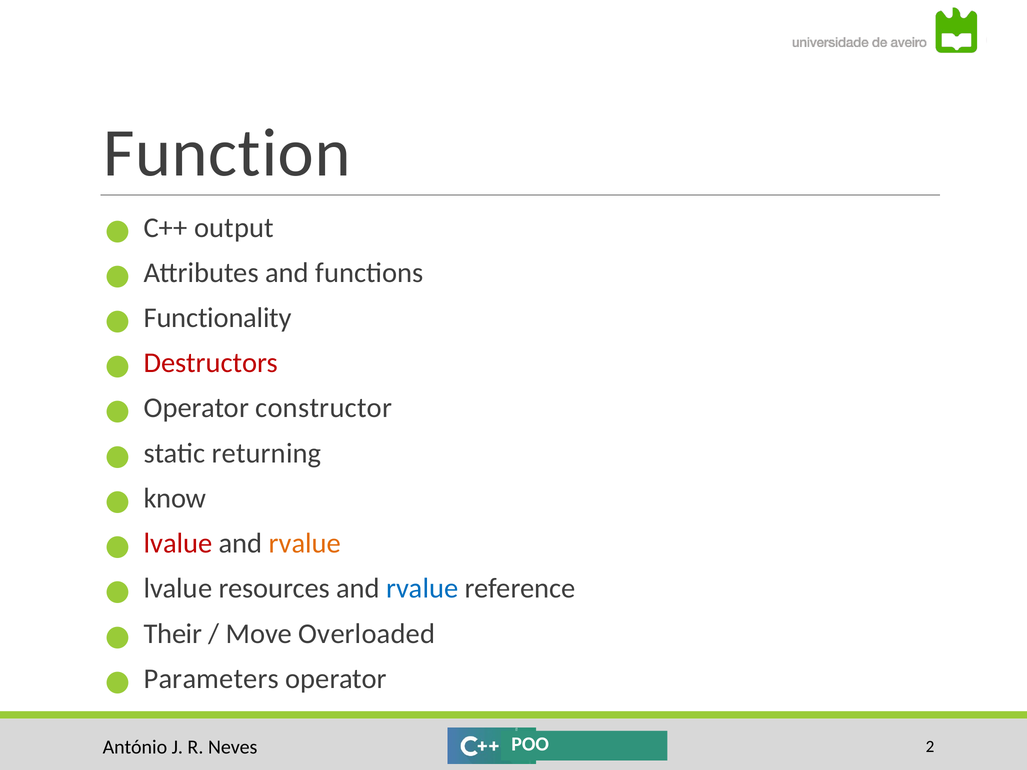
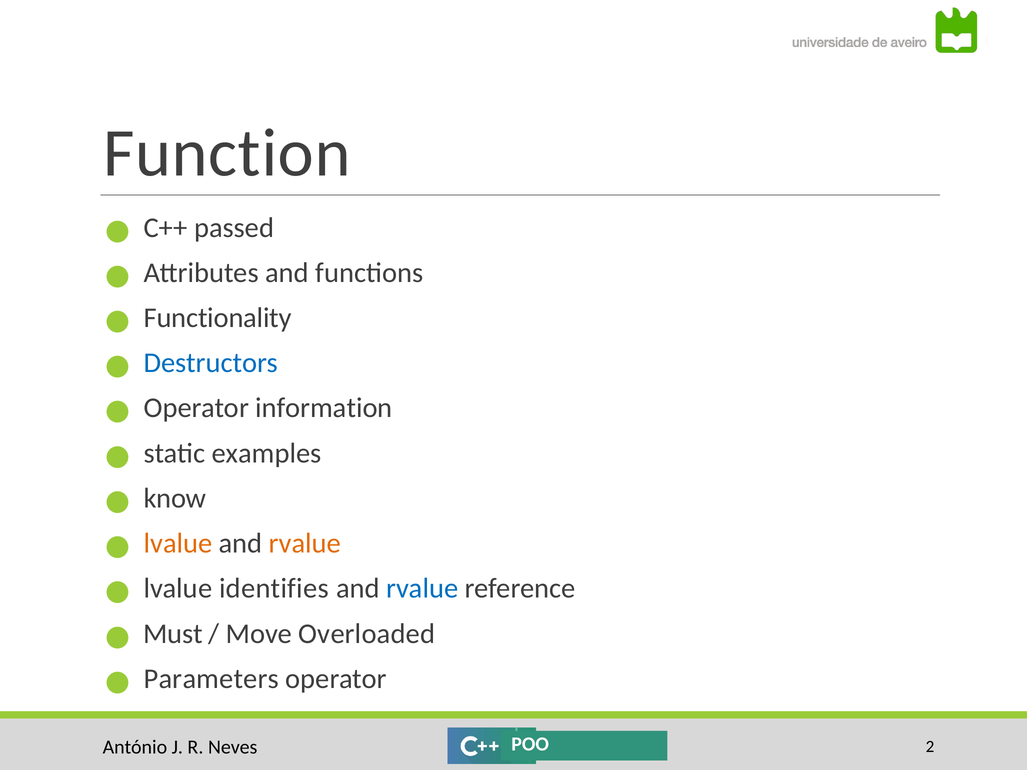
output: output -> passed
Destructors colour: red -> blue
constructor: constructor -> information
returning: returning -> examples
lvalue at (178, 544) colour: red -> orange
resources: resources -> identifies
Their: Their -> Must
